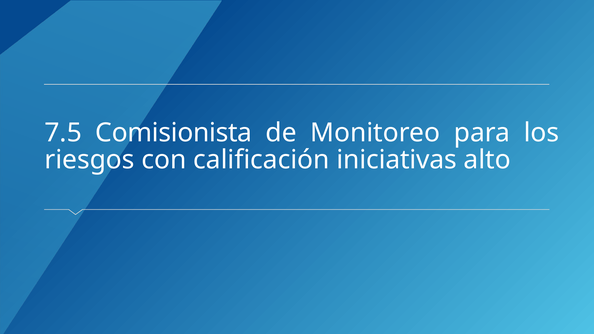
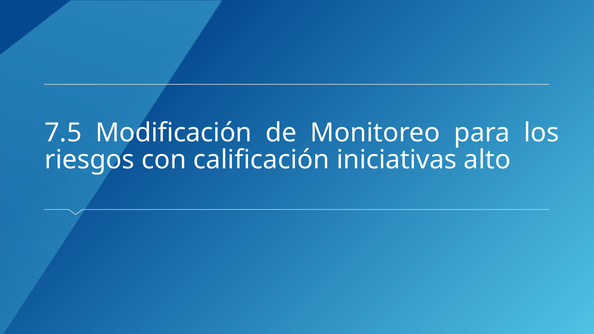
Comisionista: Comisionista -> Modificación
